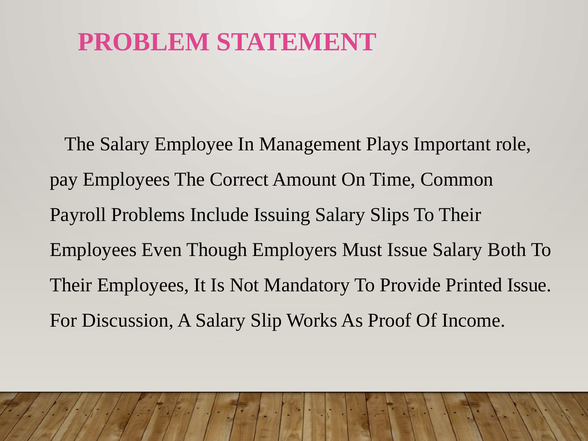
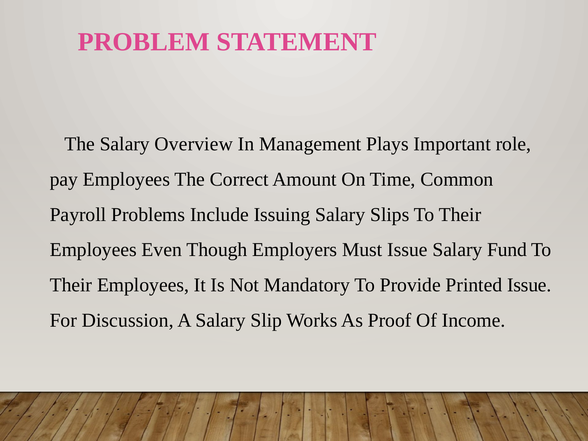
Employee: Employee -> Overview
Both: Both -> Fund
